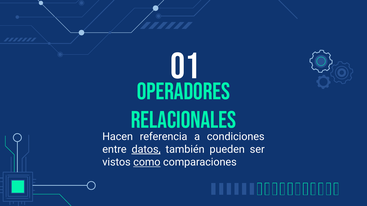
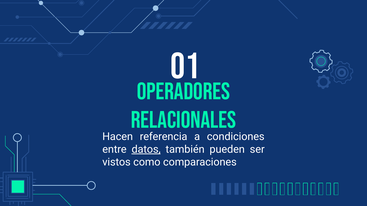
como underline: present -> none
